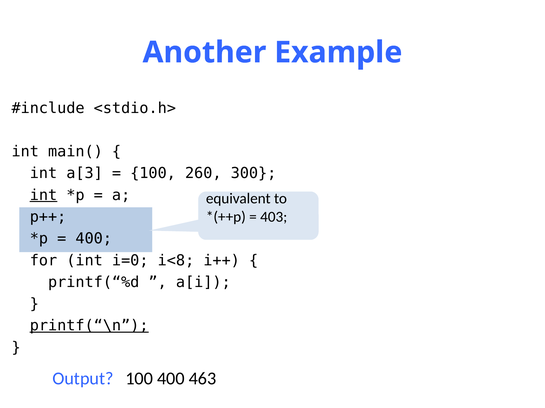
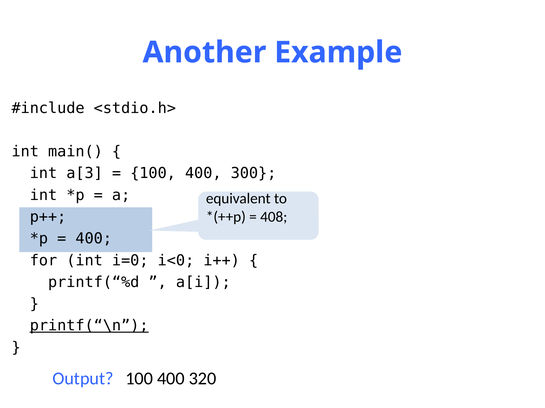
260 at (203, 174): 260 -> 400
int at (43, 195) underline: present -> none
403: 403 -> 408
i<8: i<8 -> i<0
463: 463 -> 320
